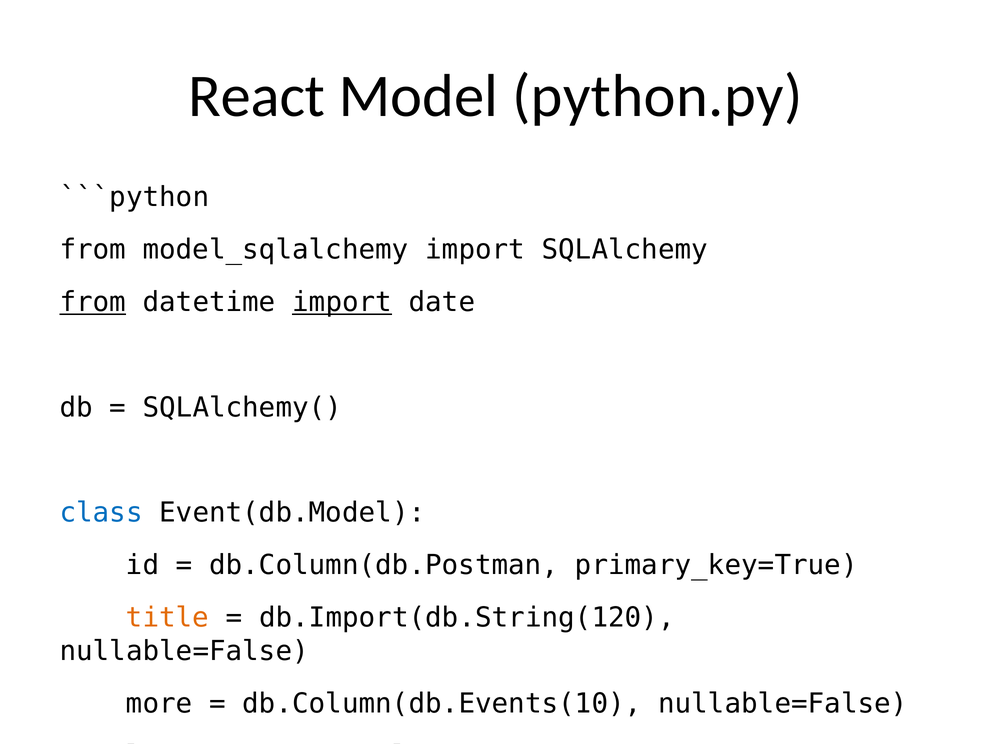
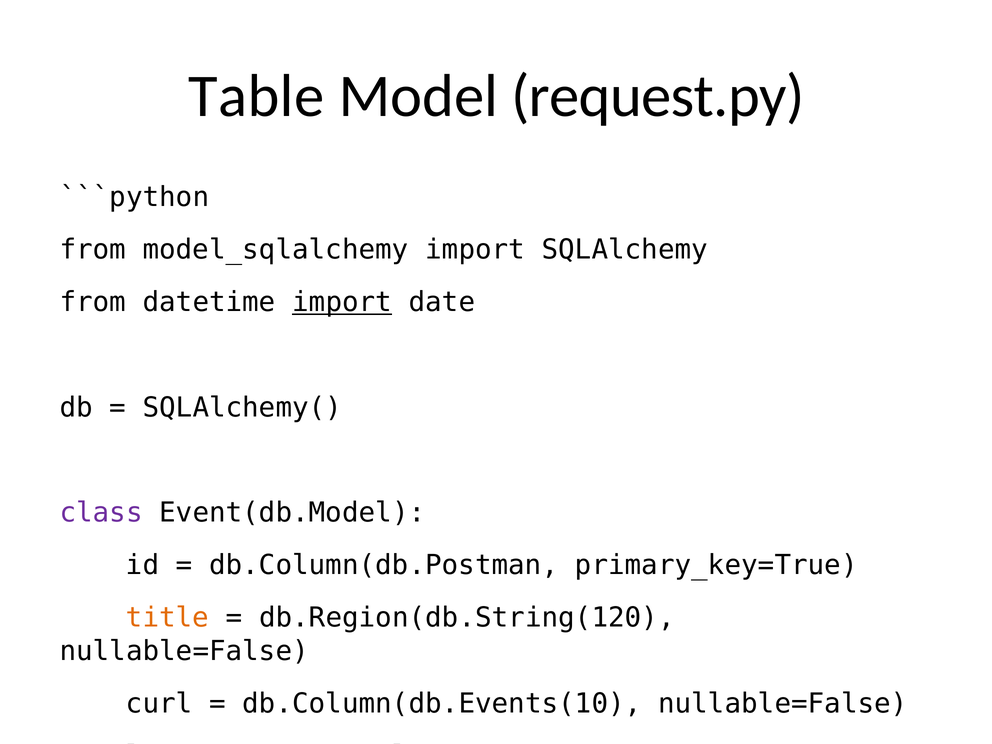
React: React -> Table
python.py: python.py -> request.py
from at (93, 302) underline: present -> none
class colour: blue -> purple
db.Import(db.String(120: db.Import(db.String(120 -> db.Region(db.String(120
more: more -> curl
